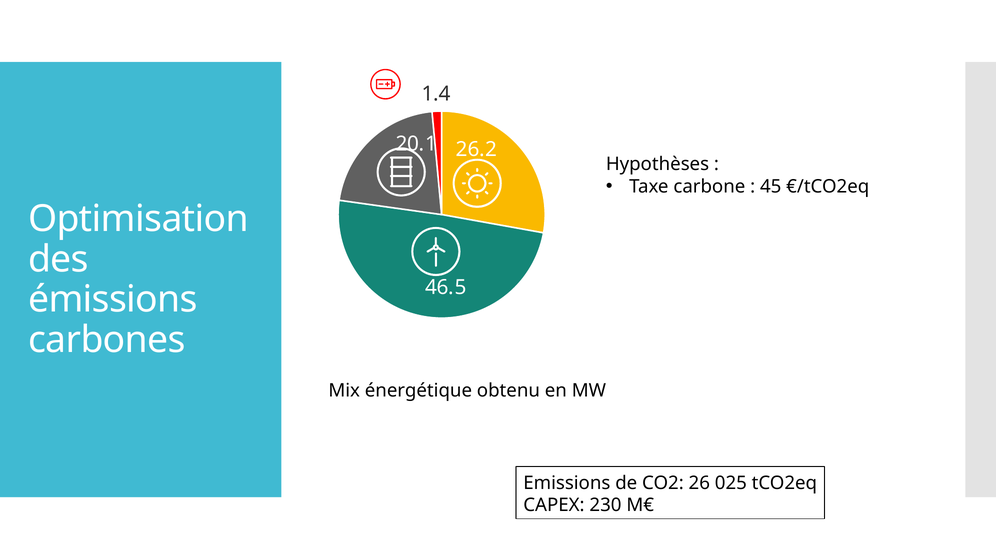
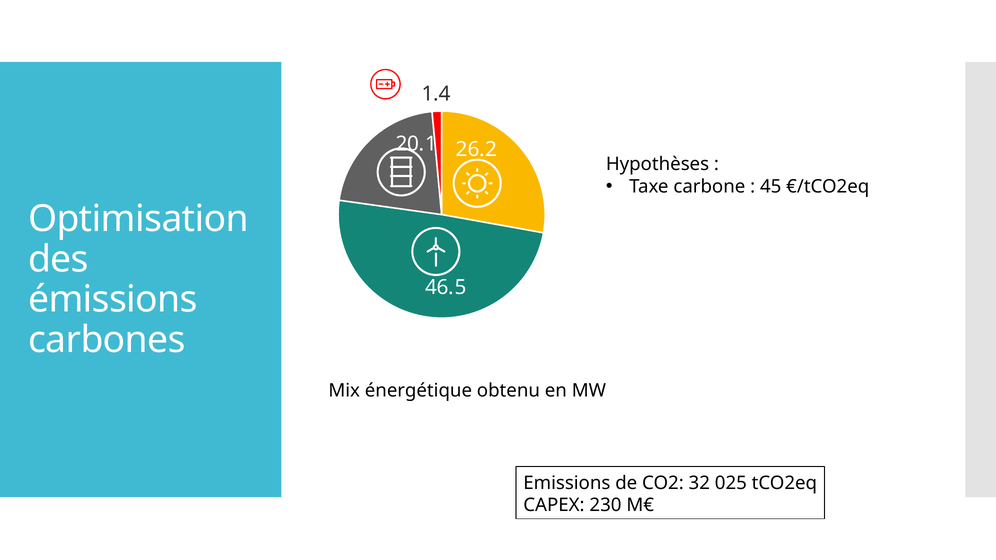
26: 26 -> 32
